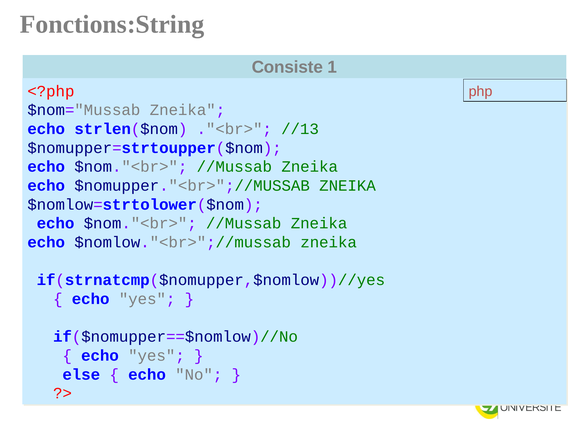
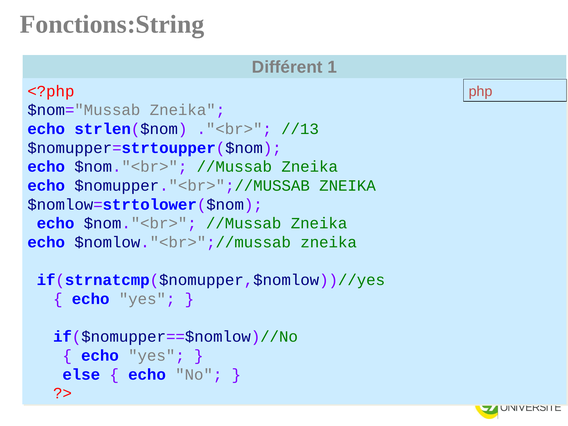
Consiste: Consiste -> Différent
